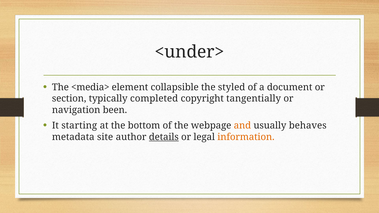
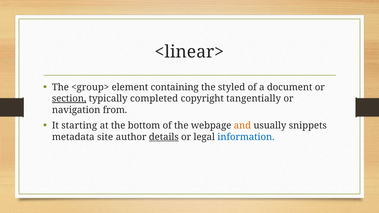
<under>: <under> -> <linear>
<media>: <media> -> <group>
collapsible: collapsible -> containing
section underline: none -> present
been: been -> from
behaves: behaves -> snippets
information colour: orange -> blue
